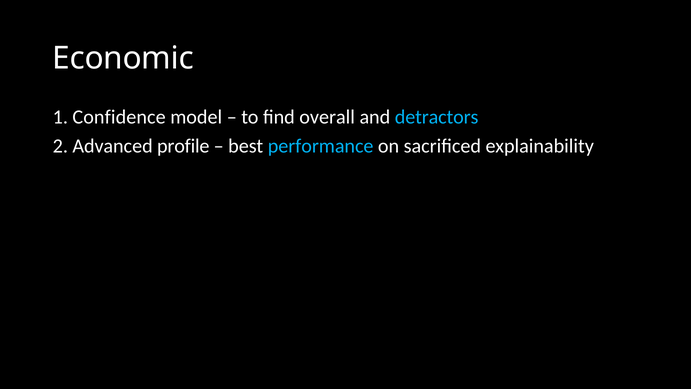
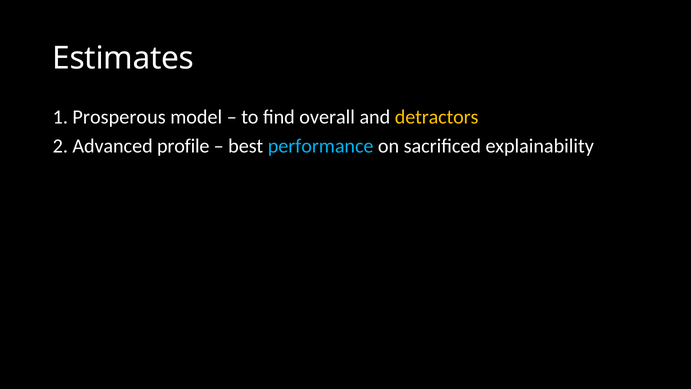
Economic: Economic -> Estimates
Confidence: Confidence -> Prosperous
detractors colour: light blue -> yellow
